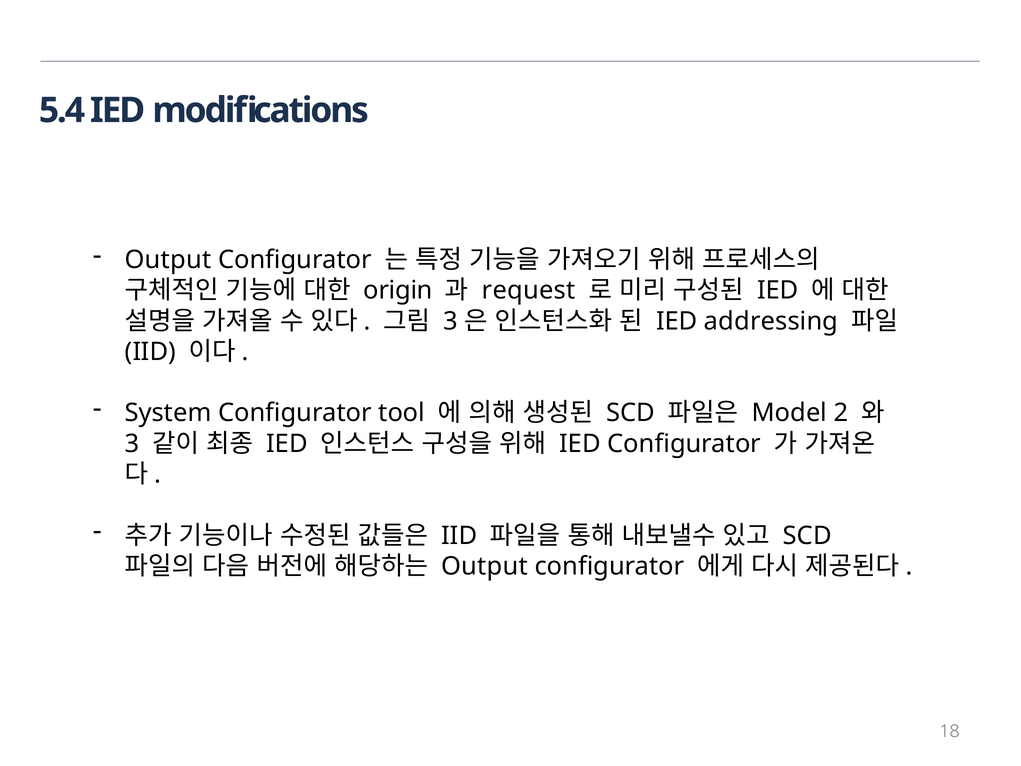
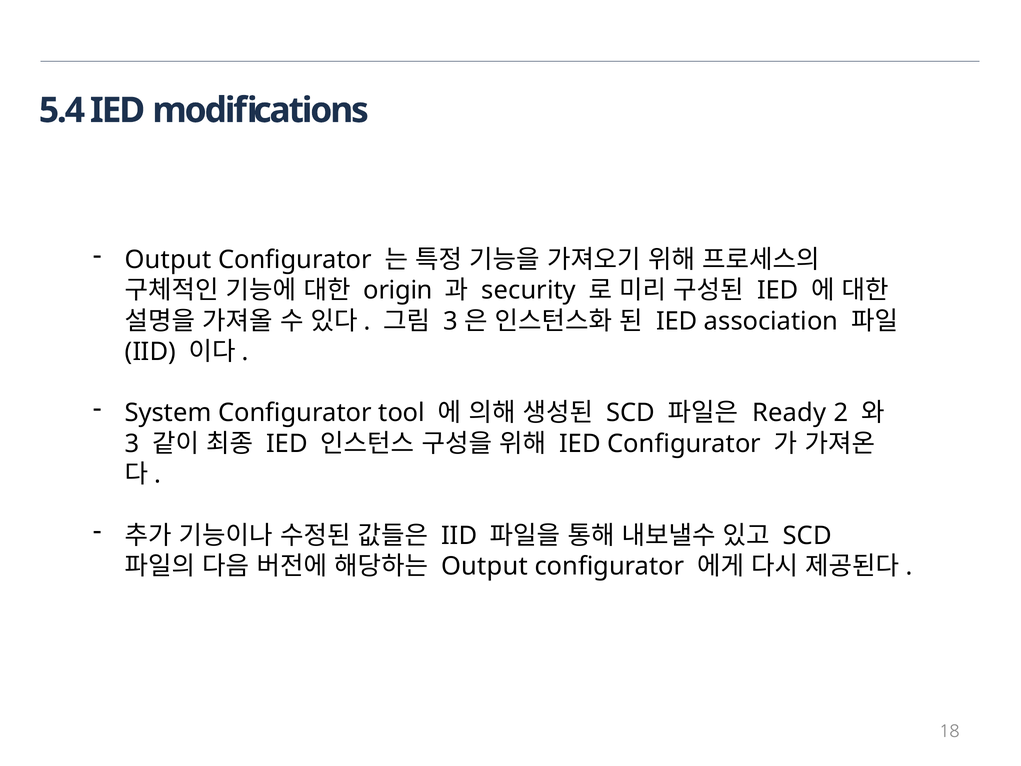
request: request -> security
addressing: addressing -> association
Model: Model -> Ready
